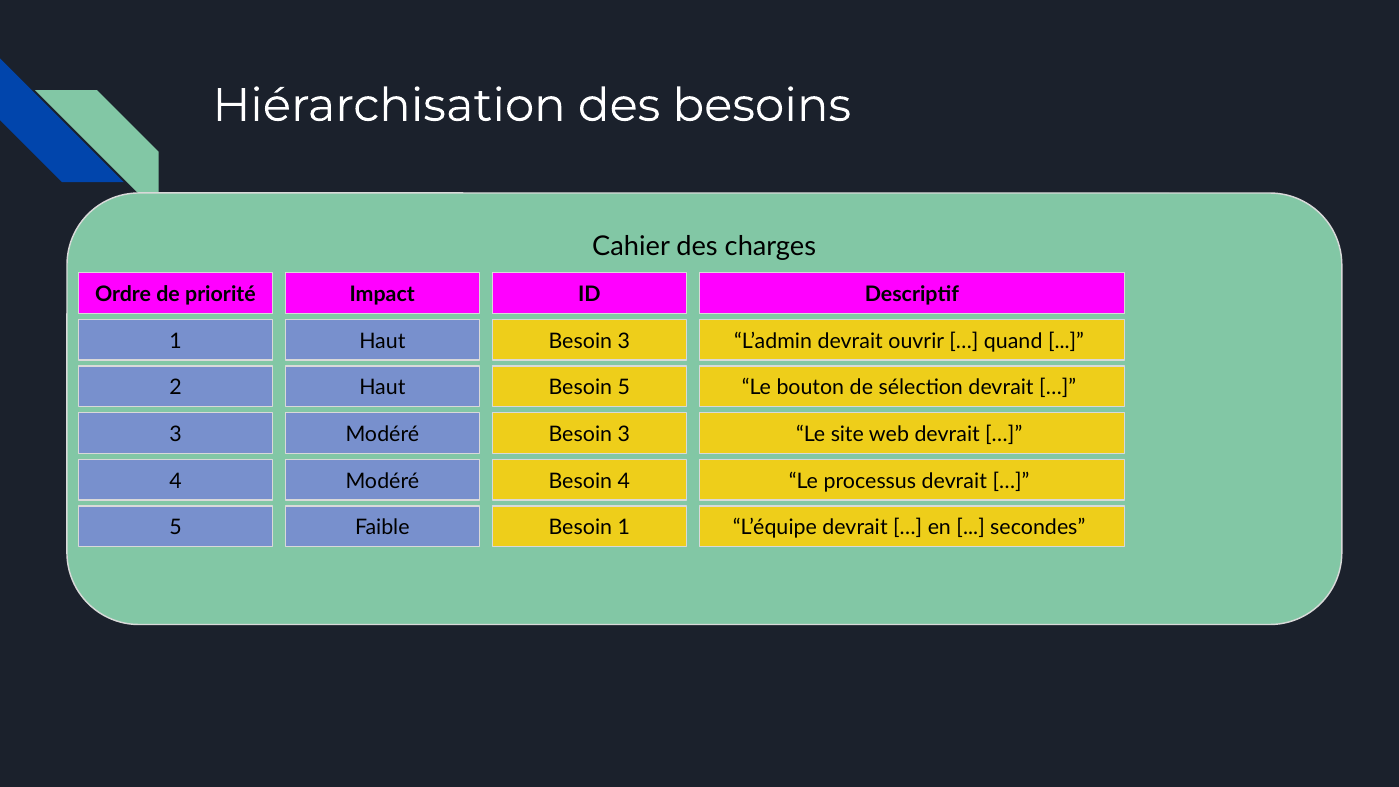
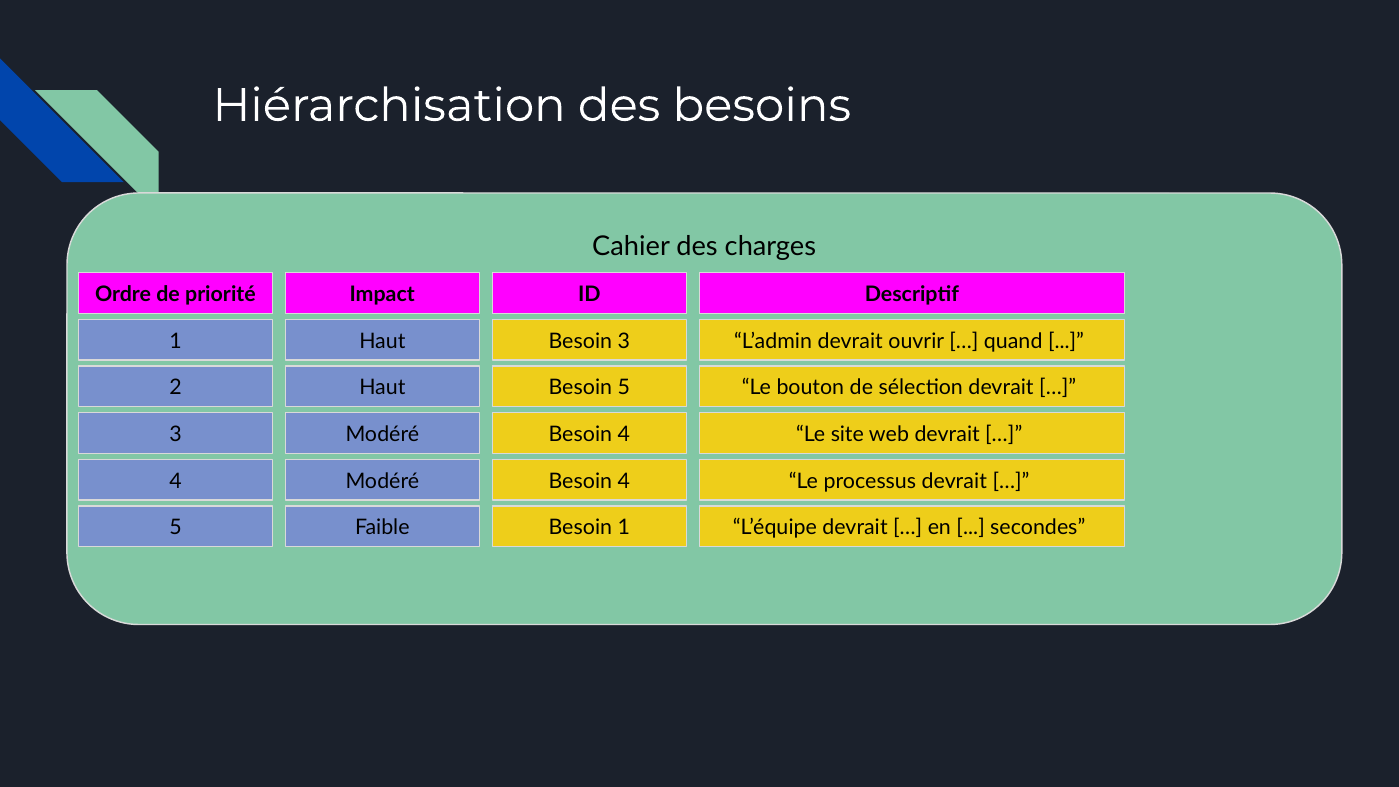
3 at (624, 434): 3 -> 4
